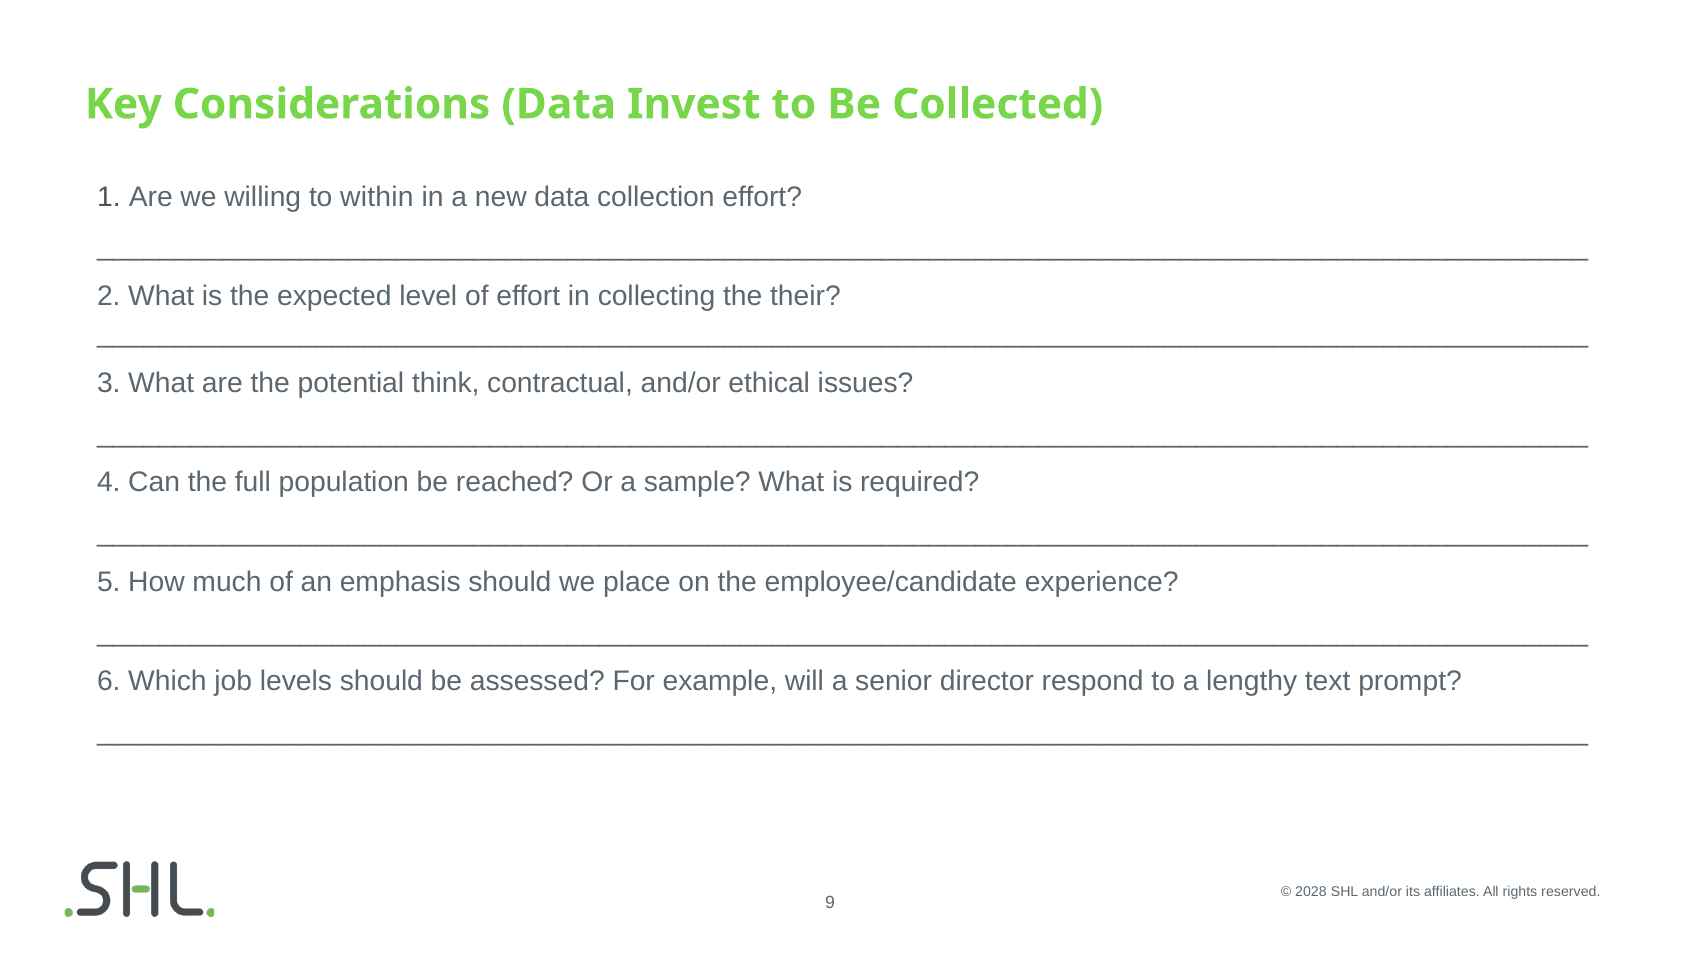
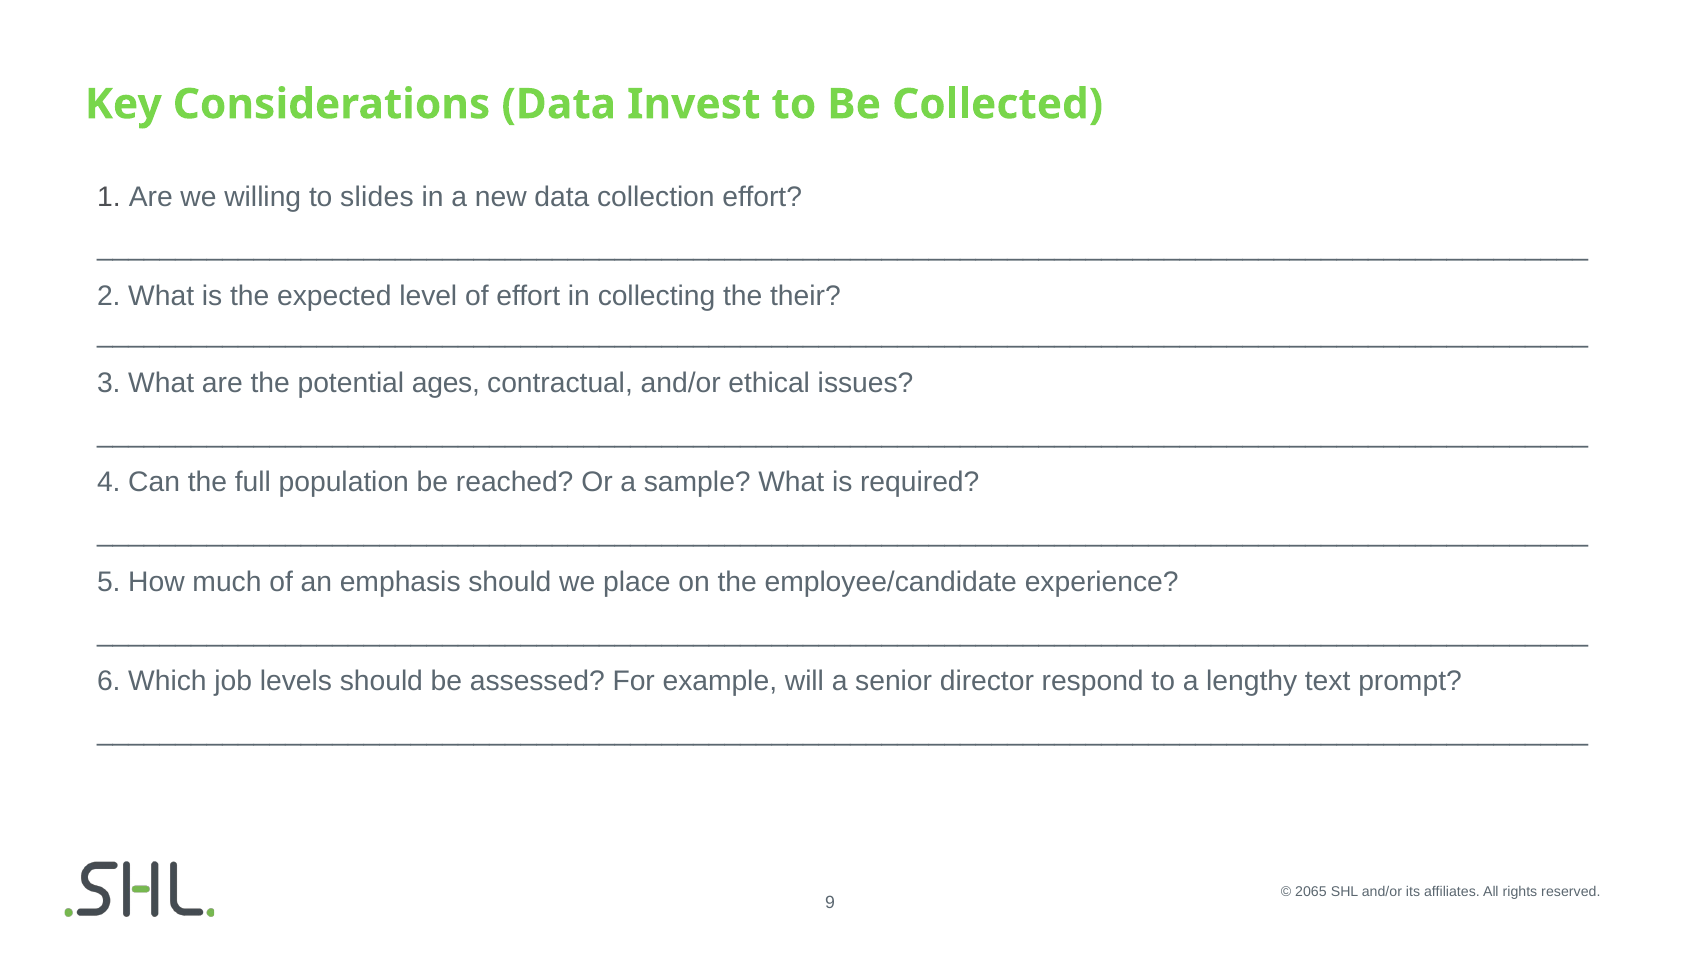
within: within -> slides
think: think -> ages
2028: 2028 -> 2065
